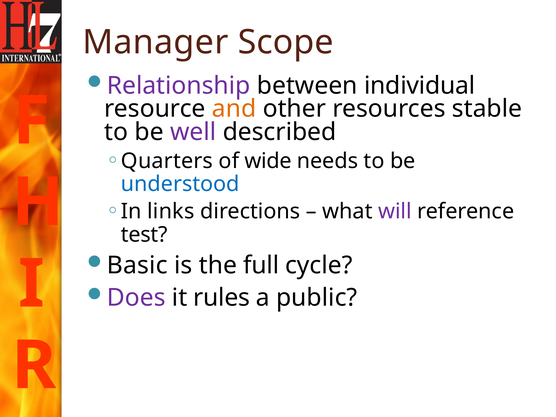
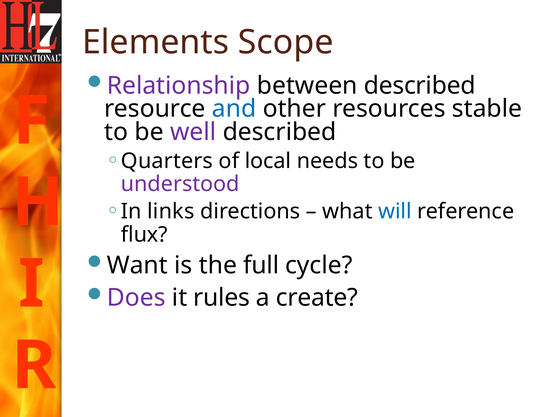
Manager: Manager -> Elements
between individual: individual -> described
and colour: orange -> blue
wide: wide -> local
understood colour: blue -> purple
will colour: purple -> blue
test: test -> flux
Basic: Basic -> Want
public: public -> create
